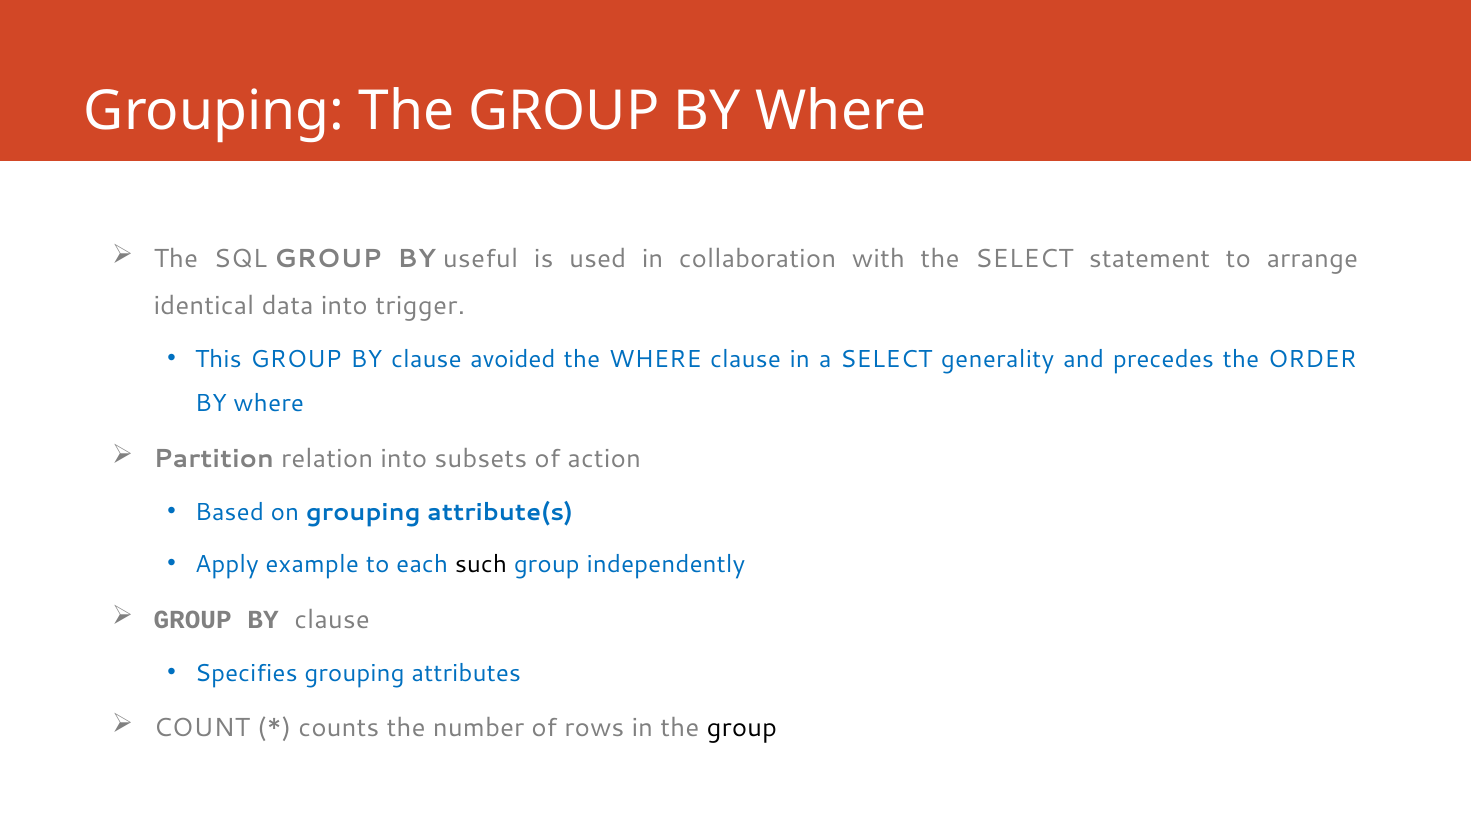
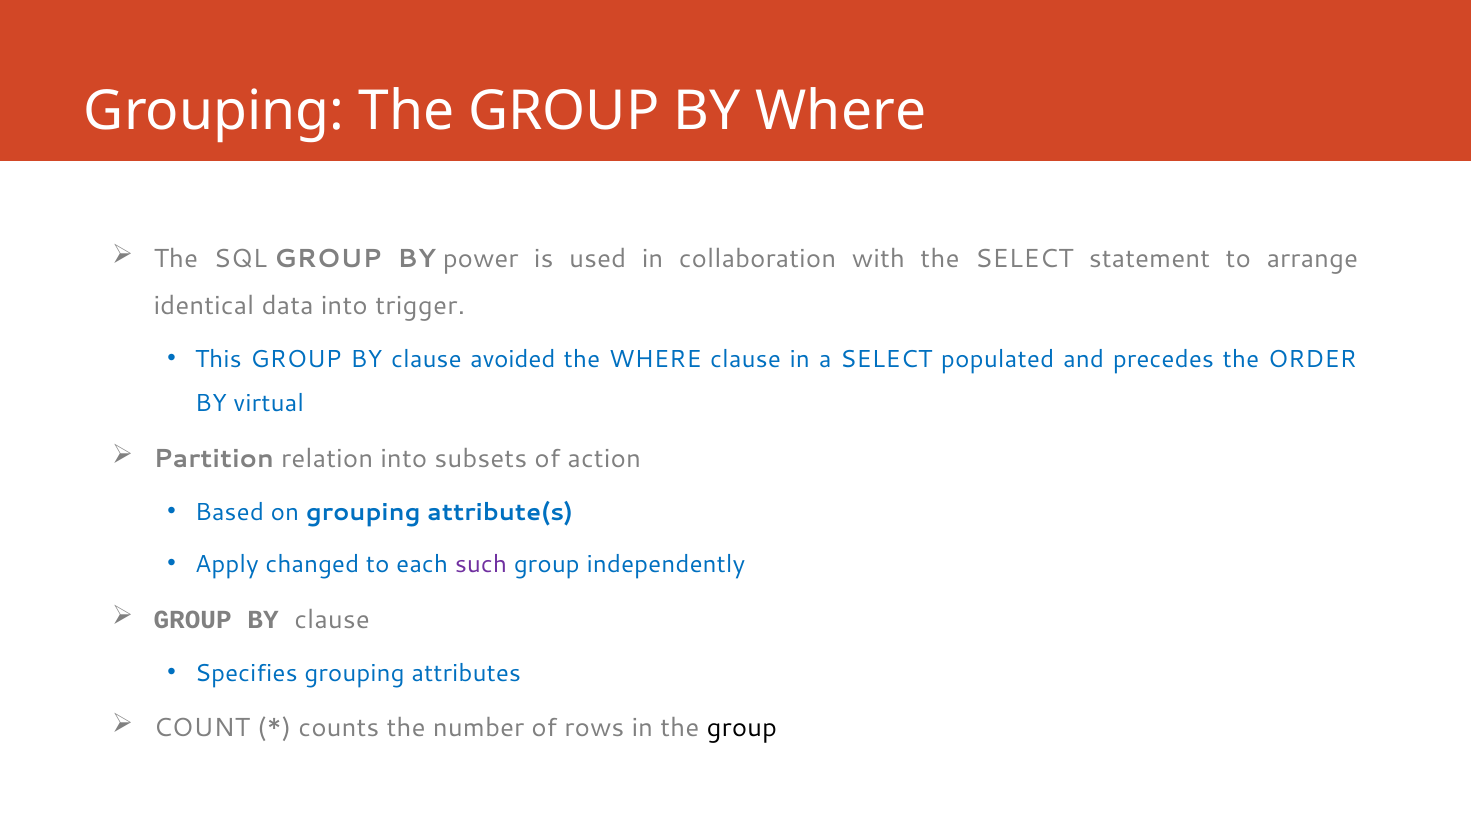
useful: useful -> power
generality: generality -> populated
where at (269, 403): where -> virtual
example: example -> changed
such colour: black -> purple
